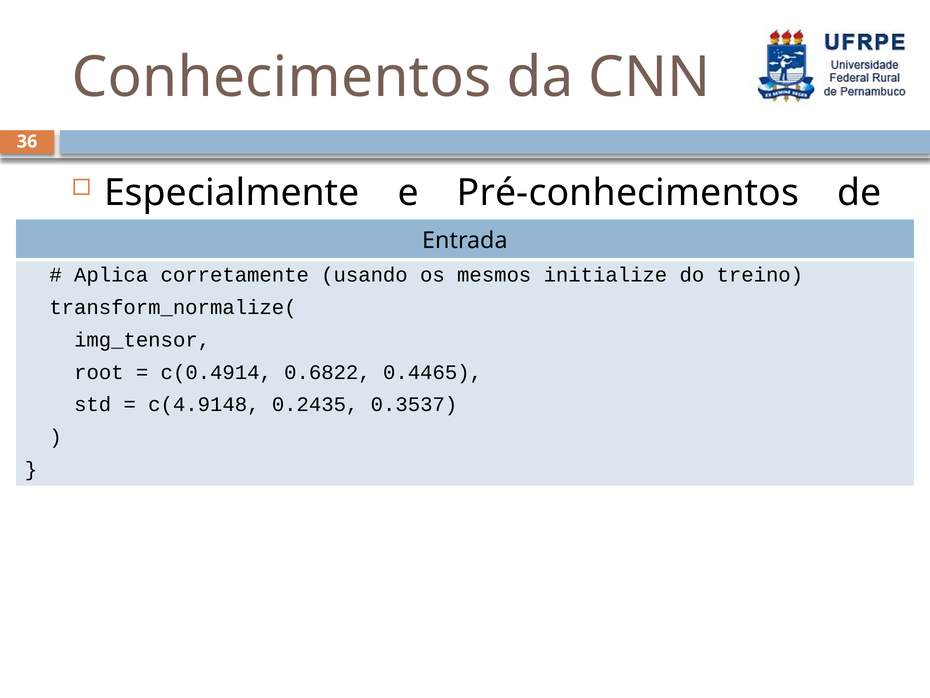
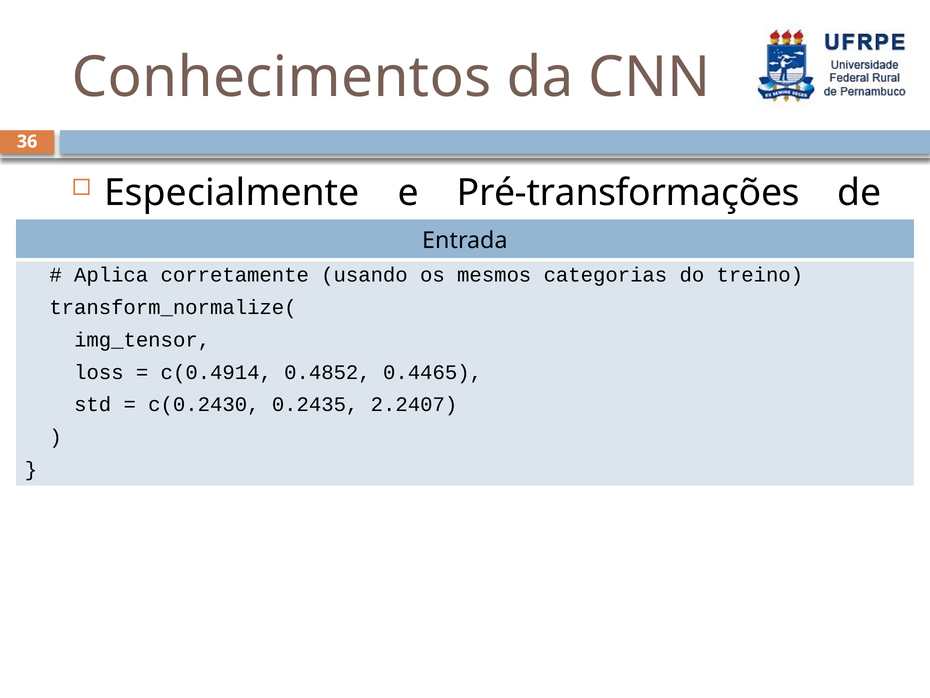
Pré-conhecimentos: Pré-conhecimentos -> Pré-transformações
initialize: initialize -> categorias
root: root -> loss
0.6822: 0.6822 -> 0.4852
c(4.9148: c(4.9148 -> c(0.2430
0.3537: 0.3537 -> 2.2407
